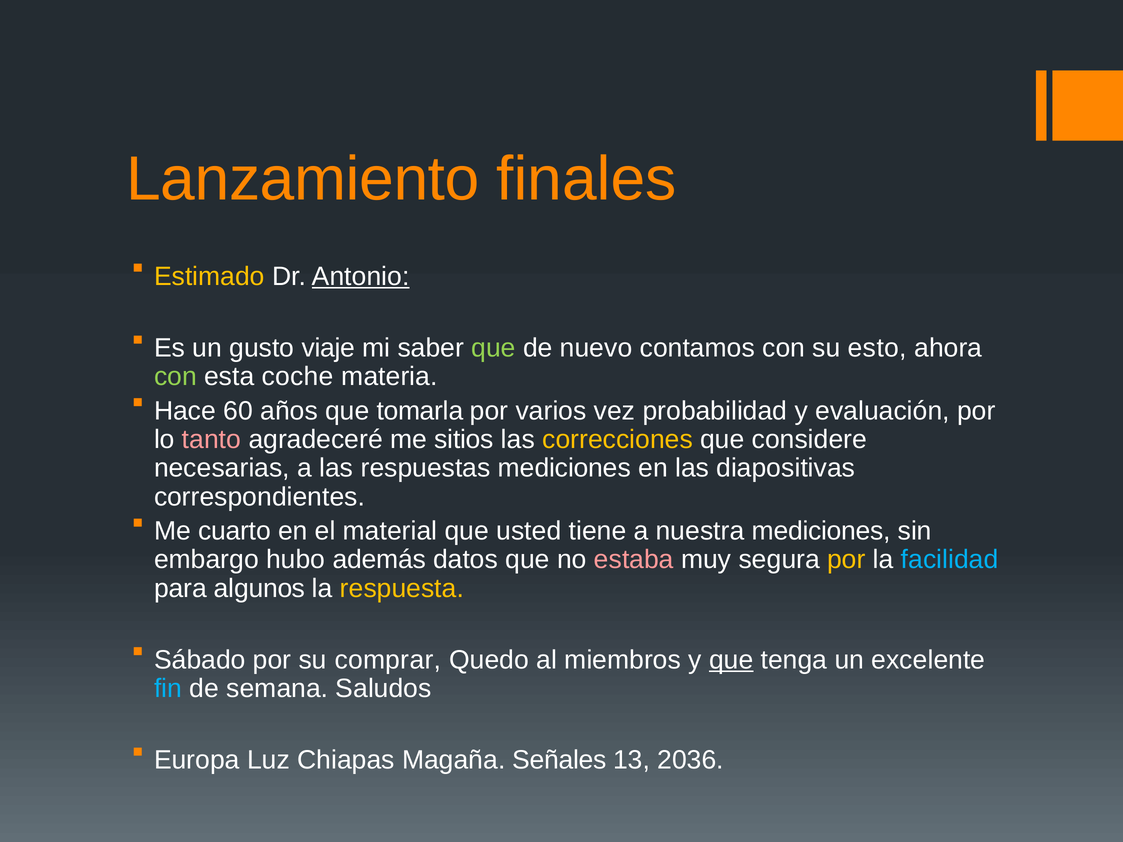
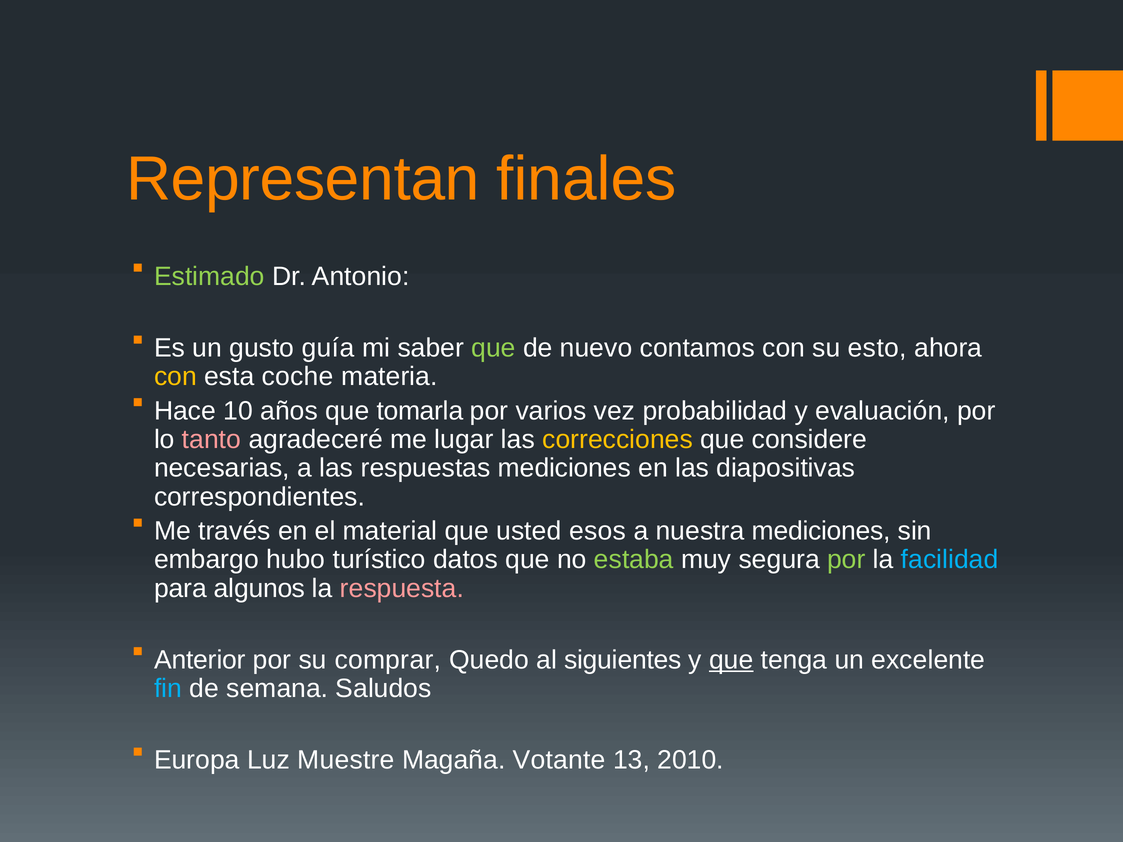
Lanzamiento: Lanzamiento -> Representan
Estimado colour: yellow -> light green
Antonio underline: present -> none
viaje: viaje -> guía
con at (175, 377) colour: light green -> yellow
60: 60 -> 10
sitios: sitios -> lugar
cuarto: cuarto -> través
tiene: tiene -> esos
además: además -> turístico
estaba colour: pink -> light green
por at (846, 560) colour: yellow -> light green
respuesta colour: yellow -> pink
Sábado: Sábado -> Anterior
miembros: miembros -> siguientes
Chiapas: Chiapas -> Muestre
Señales: Señales -> Votante
2036: 2036 -> 2010
